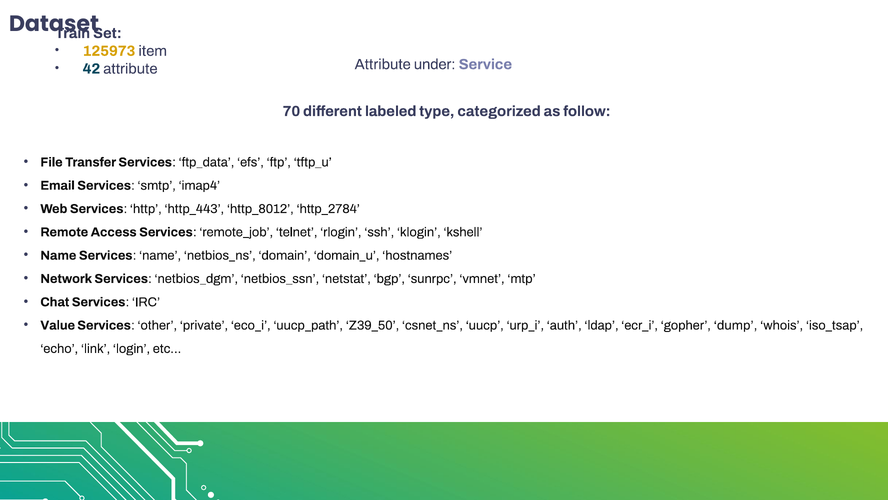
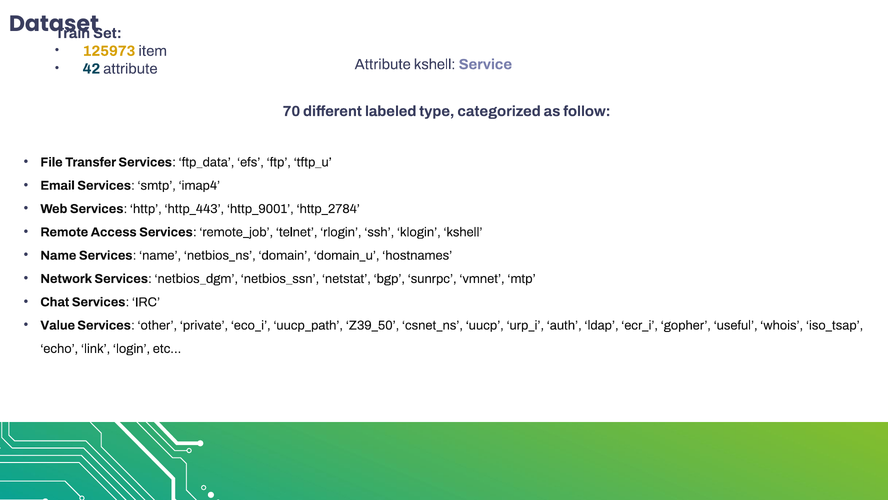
Attribute under: under -> kshell
http_8012: http_8012 -> http_9001
dump: dump -> useful
